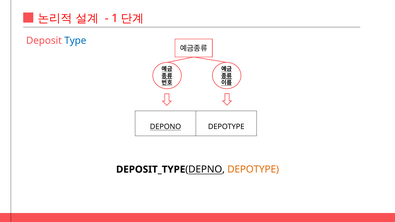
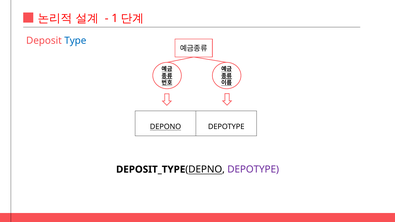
DEPOTYPE at (253, 170) colour: orange -> purple
